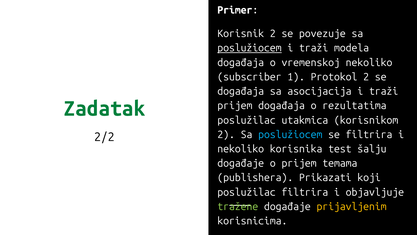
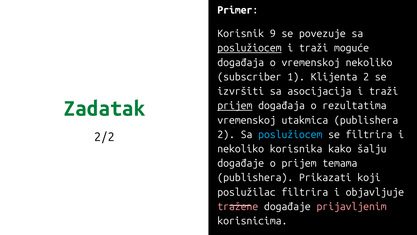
Korisnik 2: 2 -> 9
modela: modela -> moguće
Protokol: Protokol -> Klijenta
događaja at (241, 91): događaja -> izvršiti
prijem at (235, 106) underline: none -> present
poslužilac at (247, 120): poslužilac -> vremenskoj
utakmica korisnikom: korisnikom -> publishera
test: test -> kako
tražene colour: light green -> pink
prijavljenim colour: yellow -> pink
